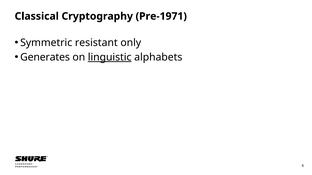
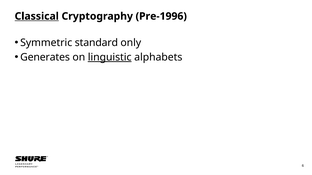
Classical underline: none -> present
Pre-1971: Pre-1971 -> Pre-1996
resistant: resistant -> standard
